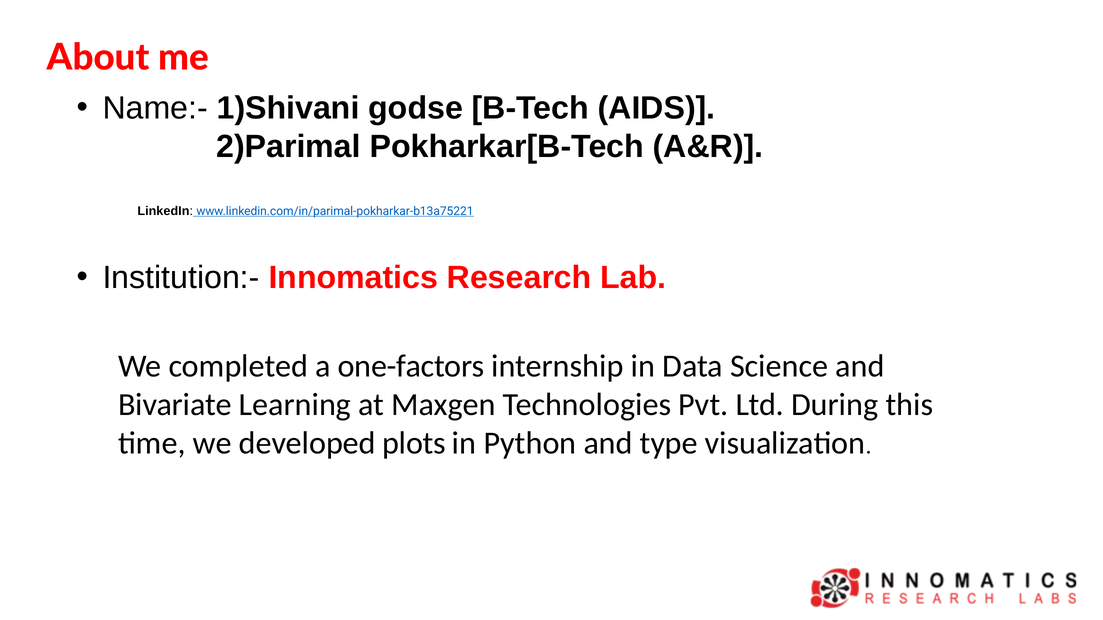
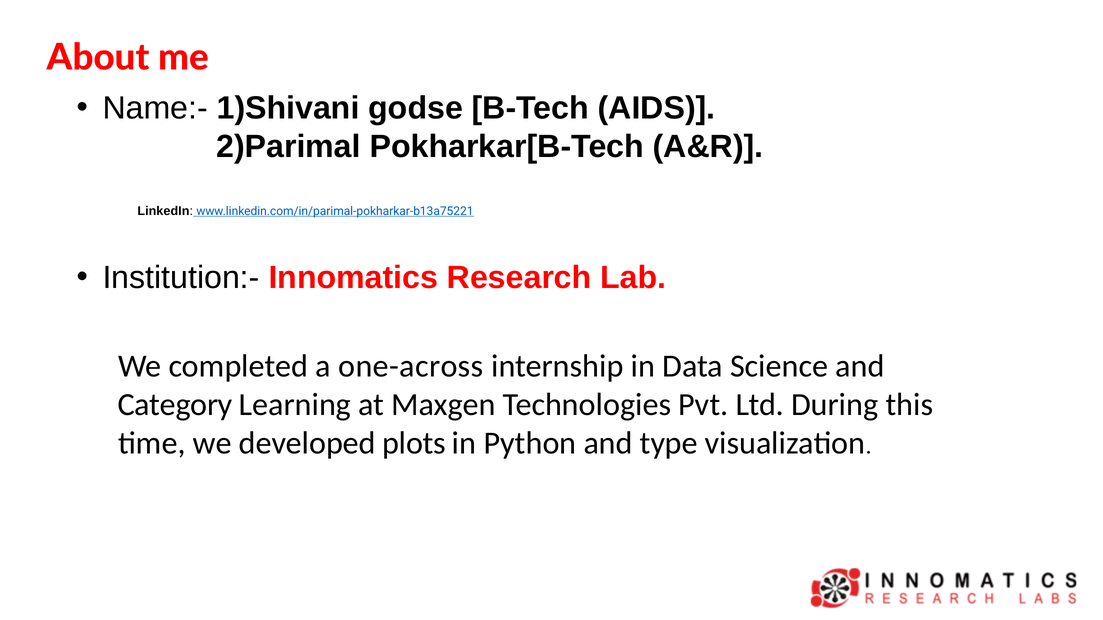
one-factors: one-factors -> one-across
Bivariate: Bivariate -> Category
